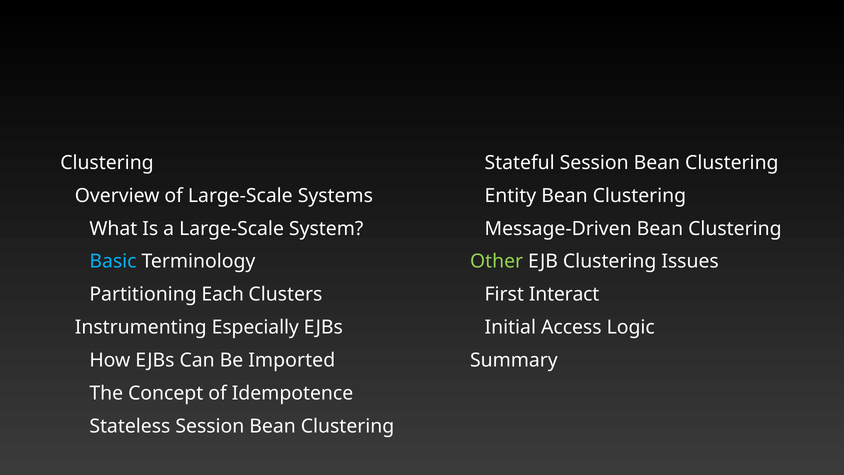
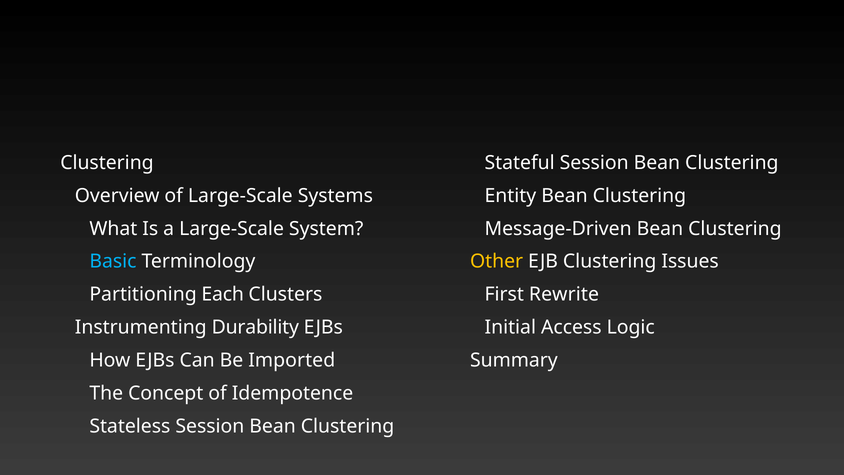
Other colour: light green -> yellow
Interact: Interact -> Rewrite
Especially: Especially -> Durability
